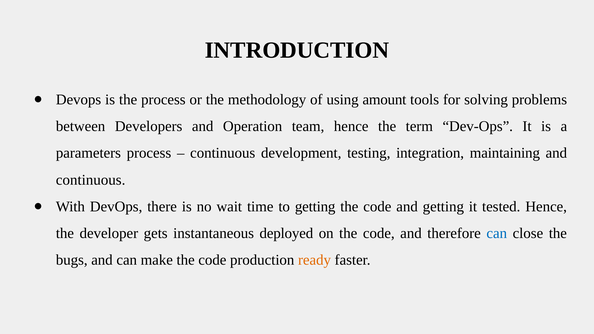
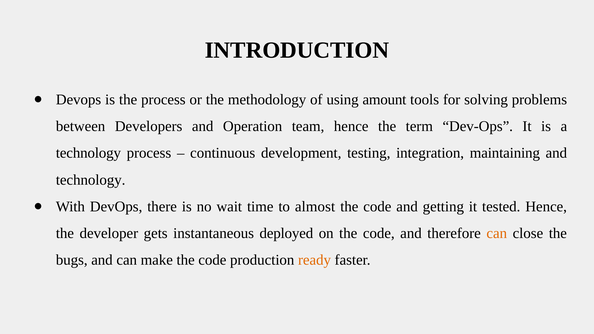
parameters at (88, 153): parameters -> technology
continuous at (91, 180): continuous -> technology
to getting: getting -> almost
can at (497, 233) colour: blue -> orange
